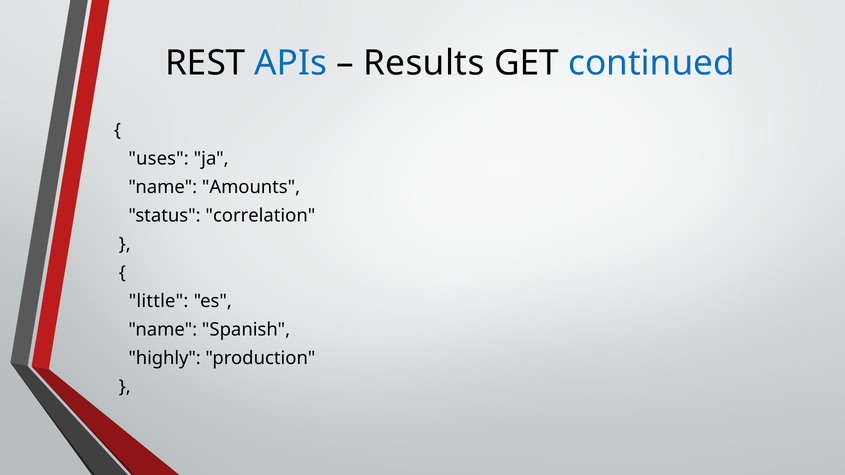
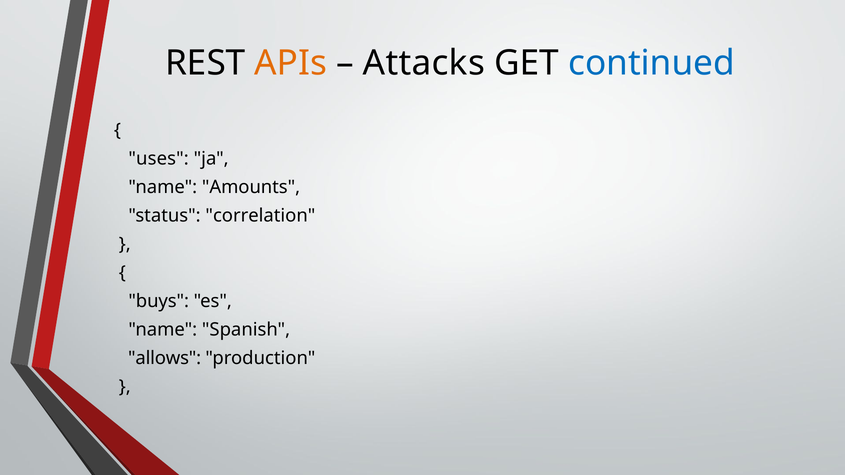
APIs colour: blue -> orange
Results: Results -> Attacks
little: little -> buys
highly: highly -> allows
